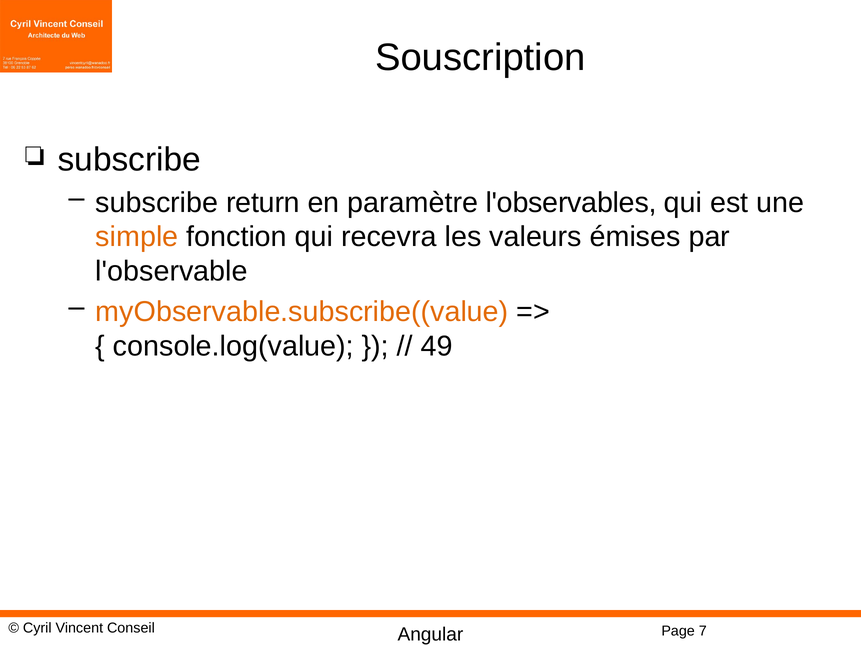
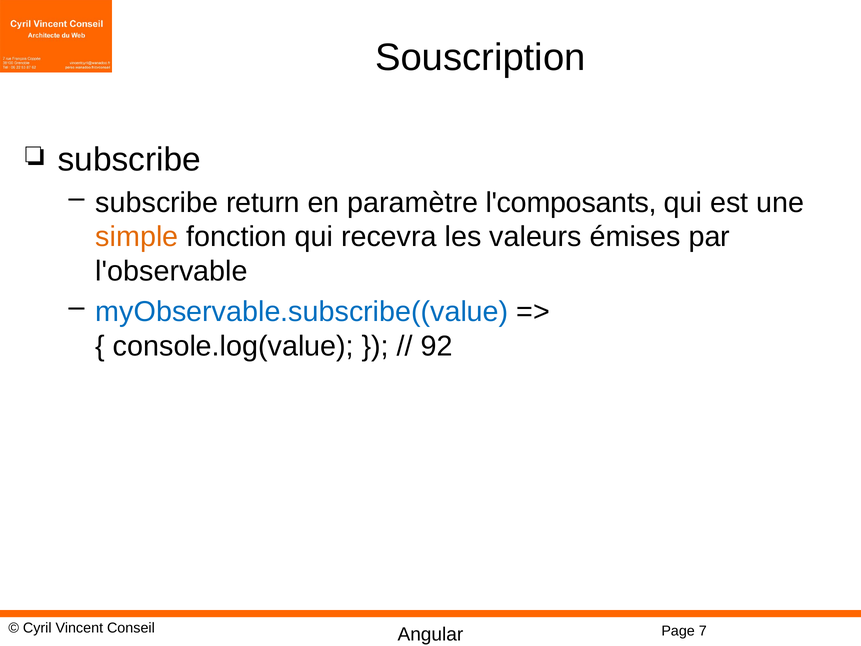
l'observables: l'observables -> l'composants
myObservable.subscribe((value colour: orange -> blue
49: 49 -> 92
